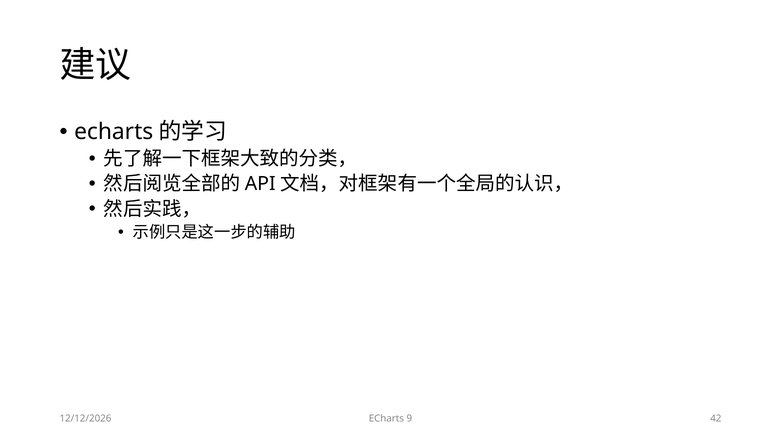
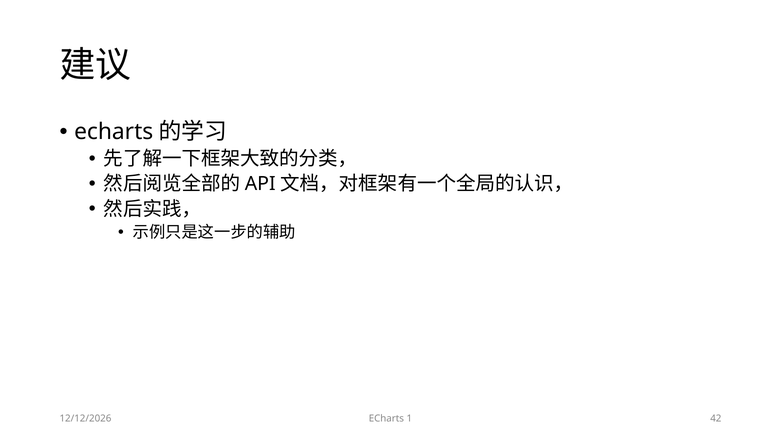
9: 9 -> 1
